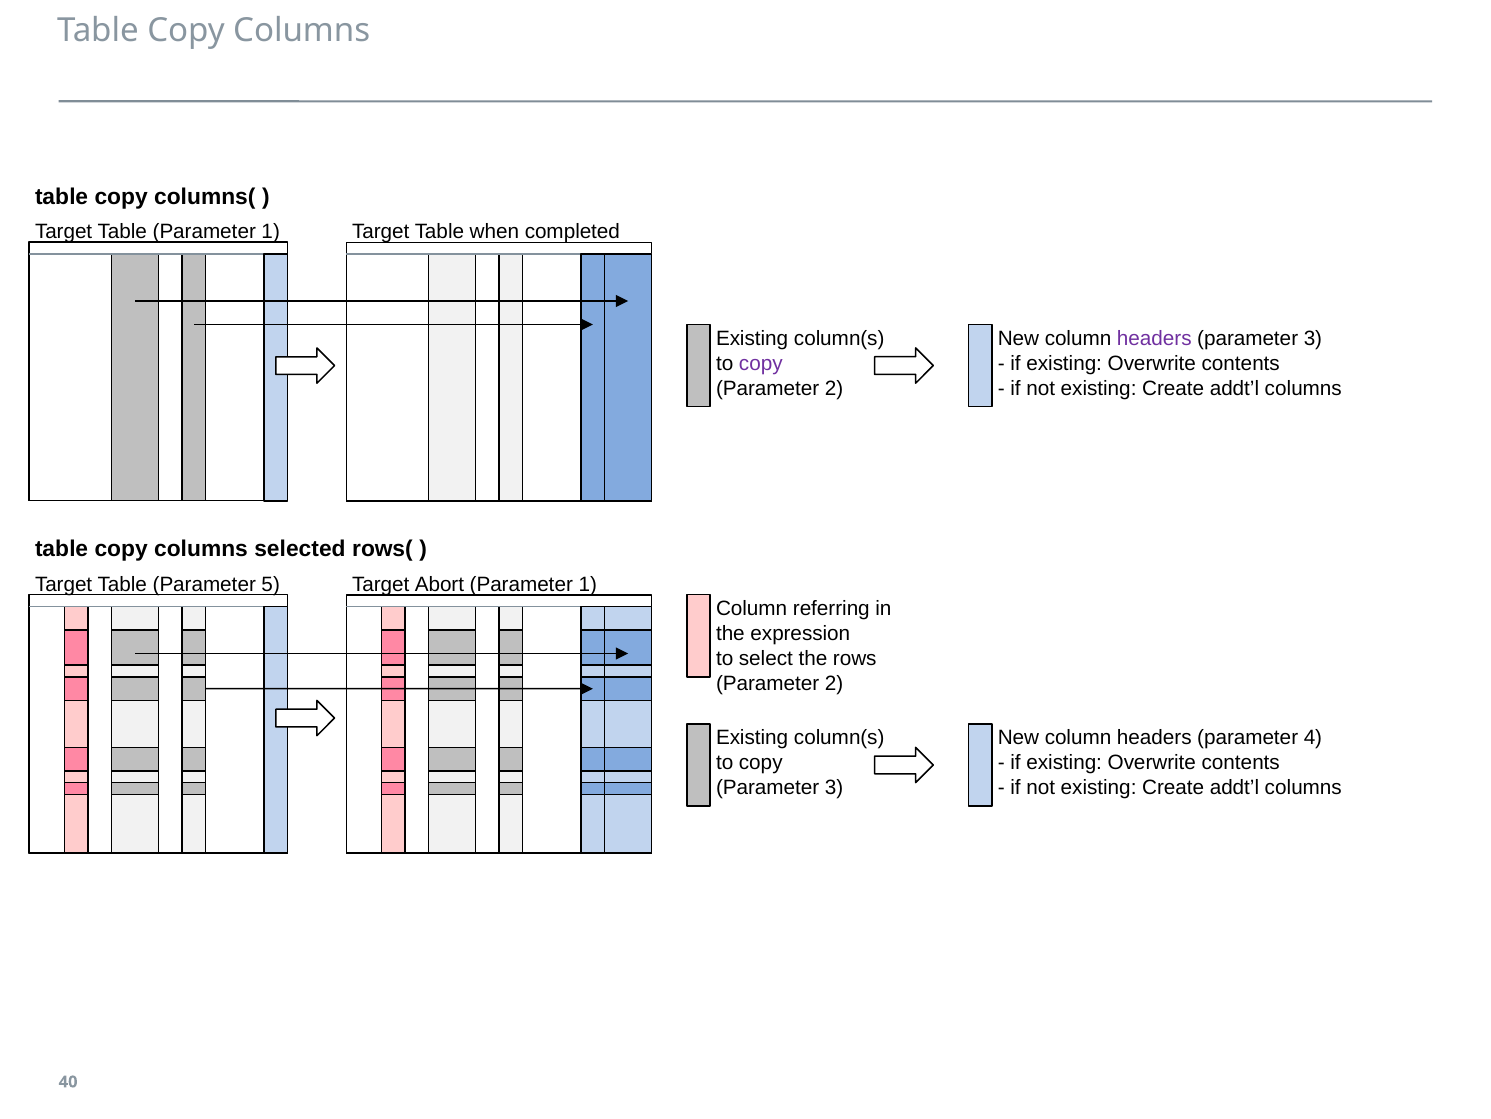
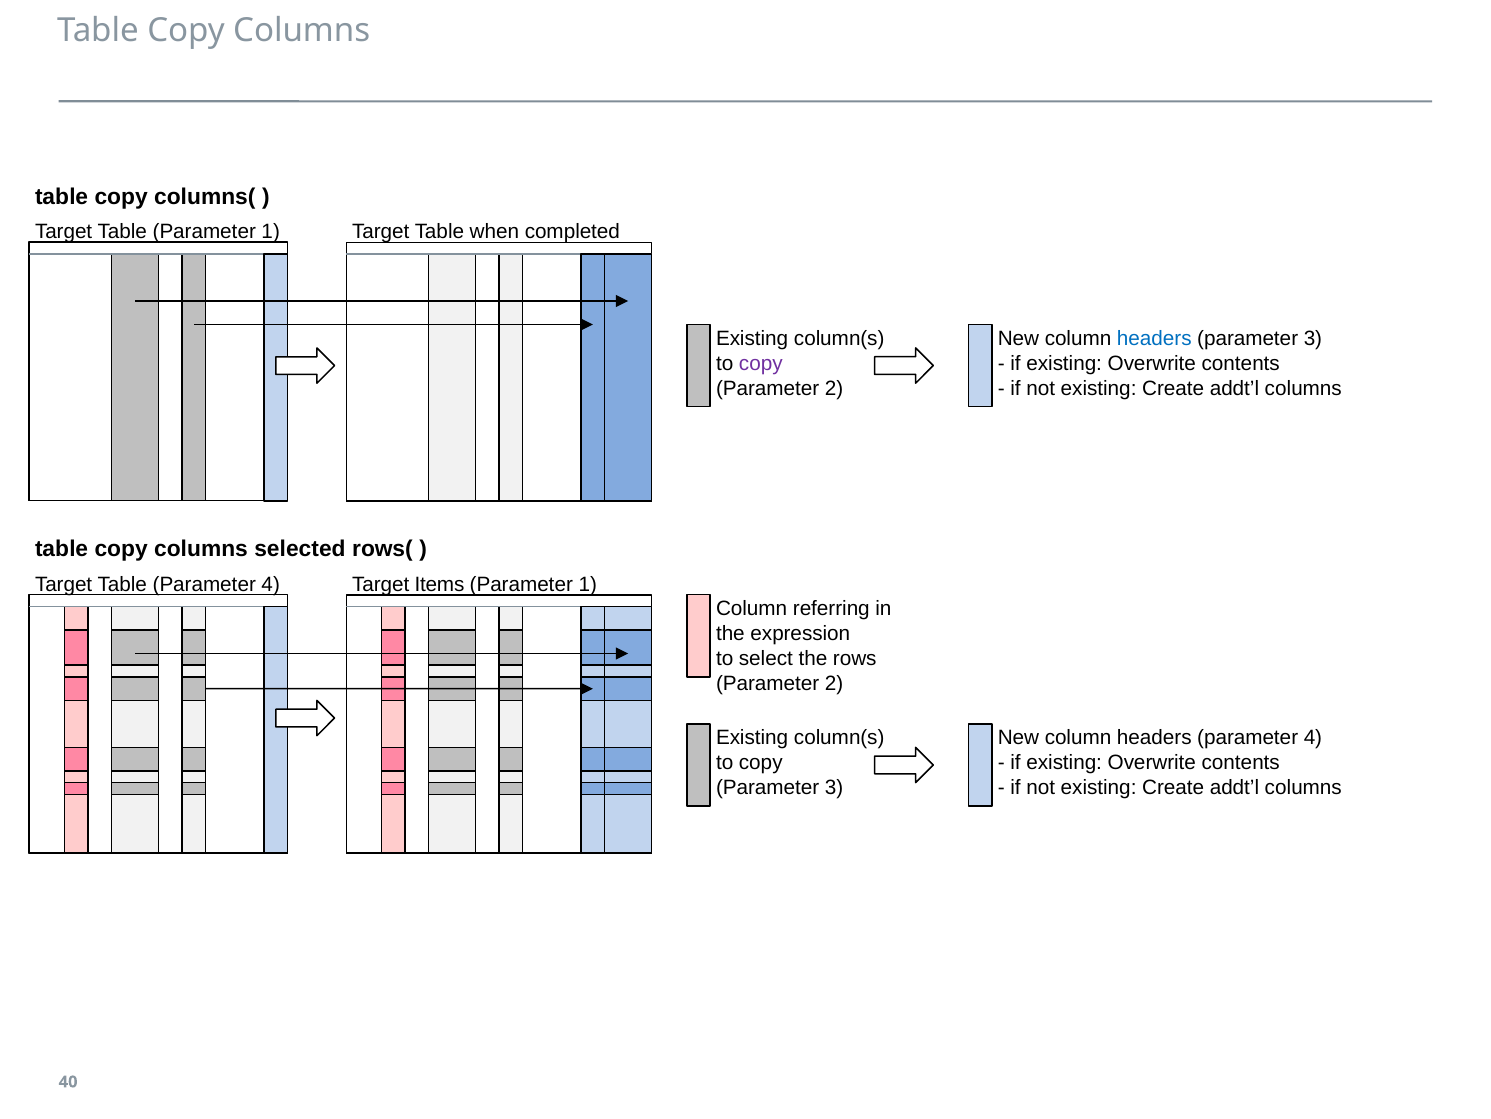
headers at (1154, 338) colour: purple -> blue
Table Parameter 5: 5 -> 4
Abort: Abort -> Items
